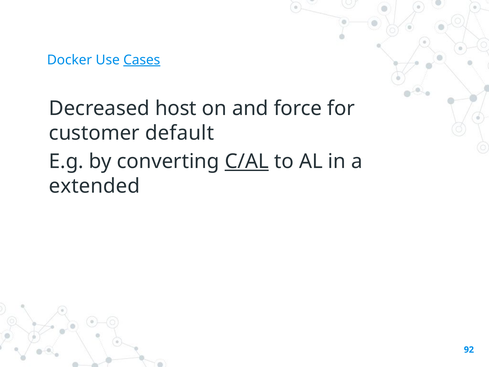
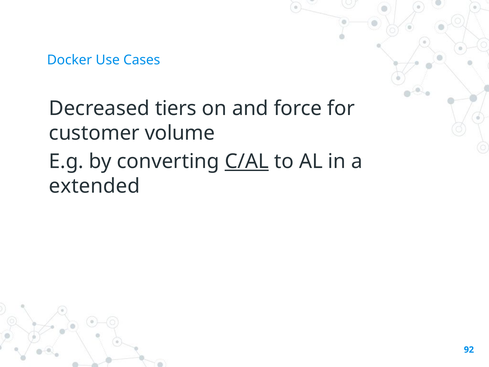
Cases underline: present -> none
host: host -> tiers
default: default -> volume
